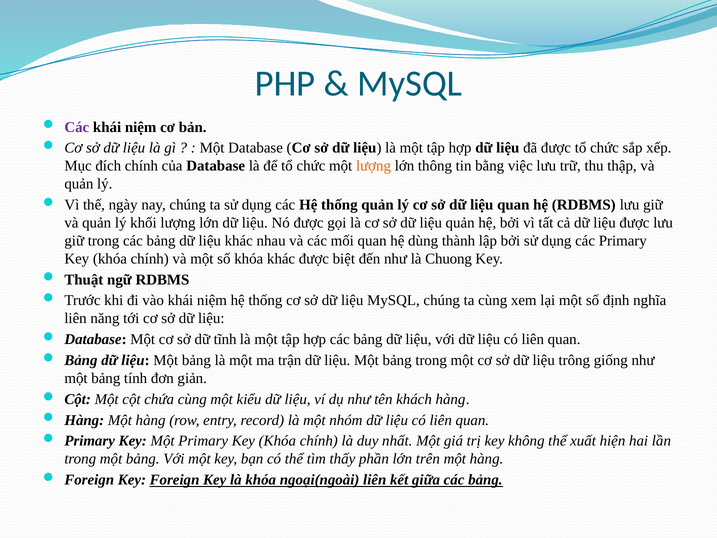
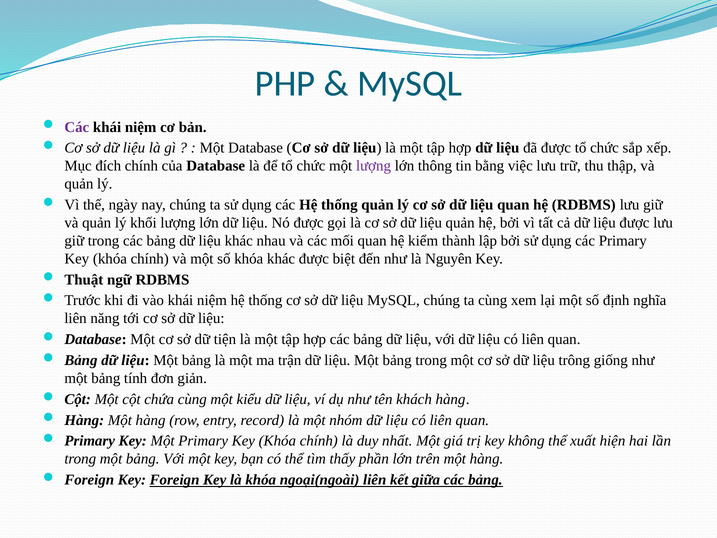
lượng at (374, 166) colour: orange -> purple
dùng: dùng -> kiểm
Chuong: Chuong -> Nguyên
tĩnh: tĩnh -> tiện
